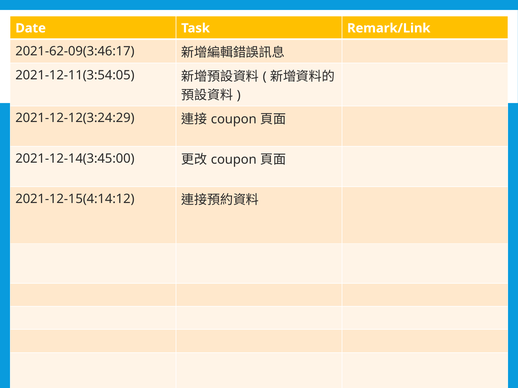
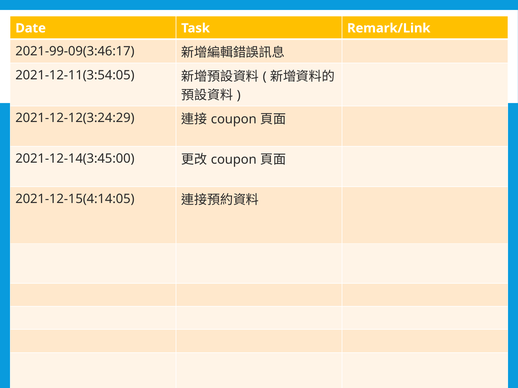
2021-62-09(3:46:17: 2021-62-09(3:46:17 -> 2021-99-09(3:46:17
2021-12-15(4:14:12: 2021-12-15(4:14:12 -> 2021-12-15(4:14:05
